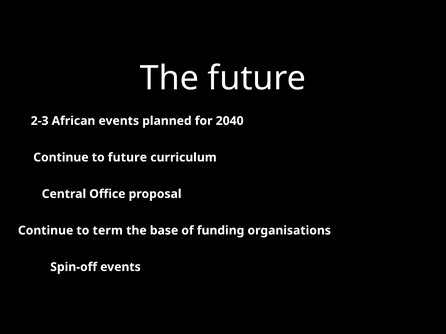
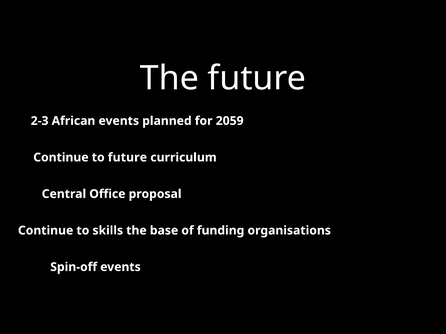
2040: 2040 -> 2059
term: term -> skills
